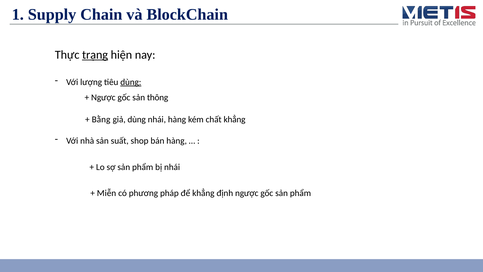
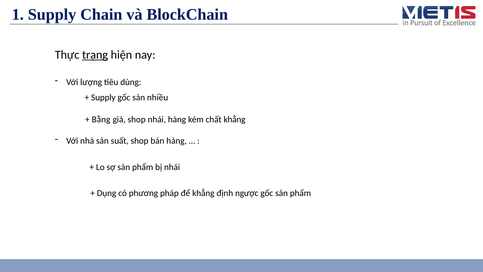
dùng at (131, 82) underline: present -> none
Ngược at (103, 97): Ngược -> Supply
thông: thông -> nhiều
giả dùng: dùng -> shop
Miễn: Miễn -> Dụng
